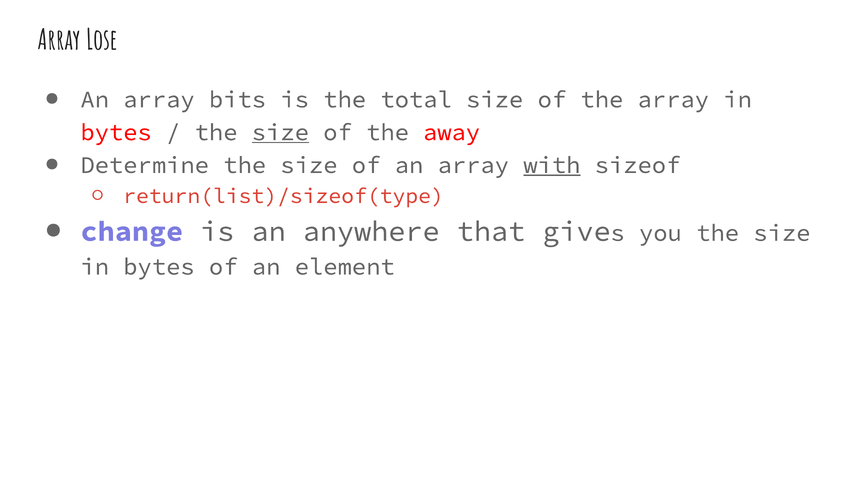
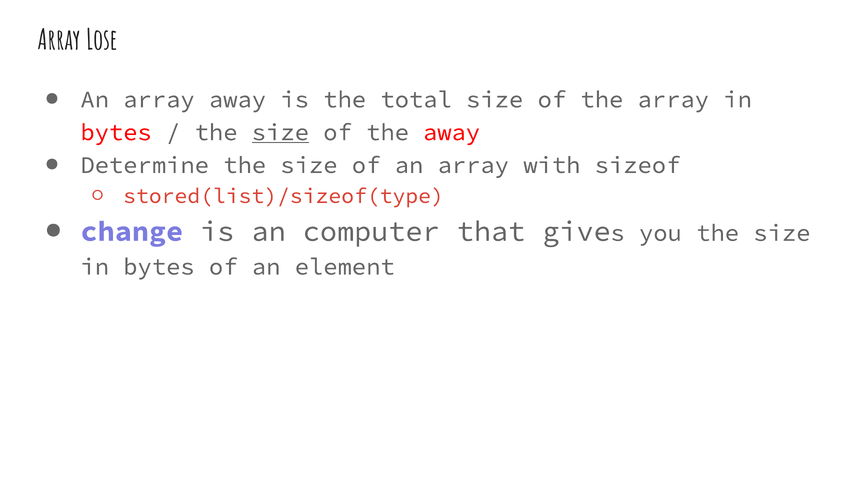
array bits: bits -> away
with underline: present -> none
return(list)/sizeof(type: return(list)/sizeof(type -> stored(list)/sizeof(type
anywhere: anywhere -> computer
